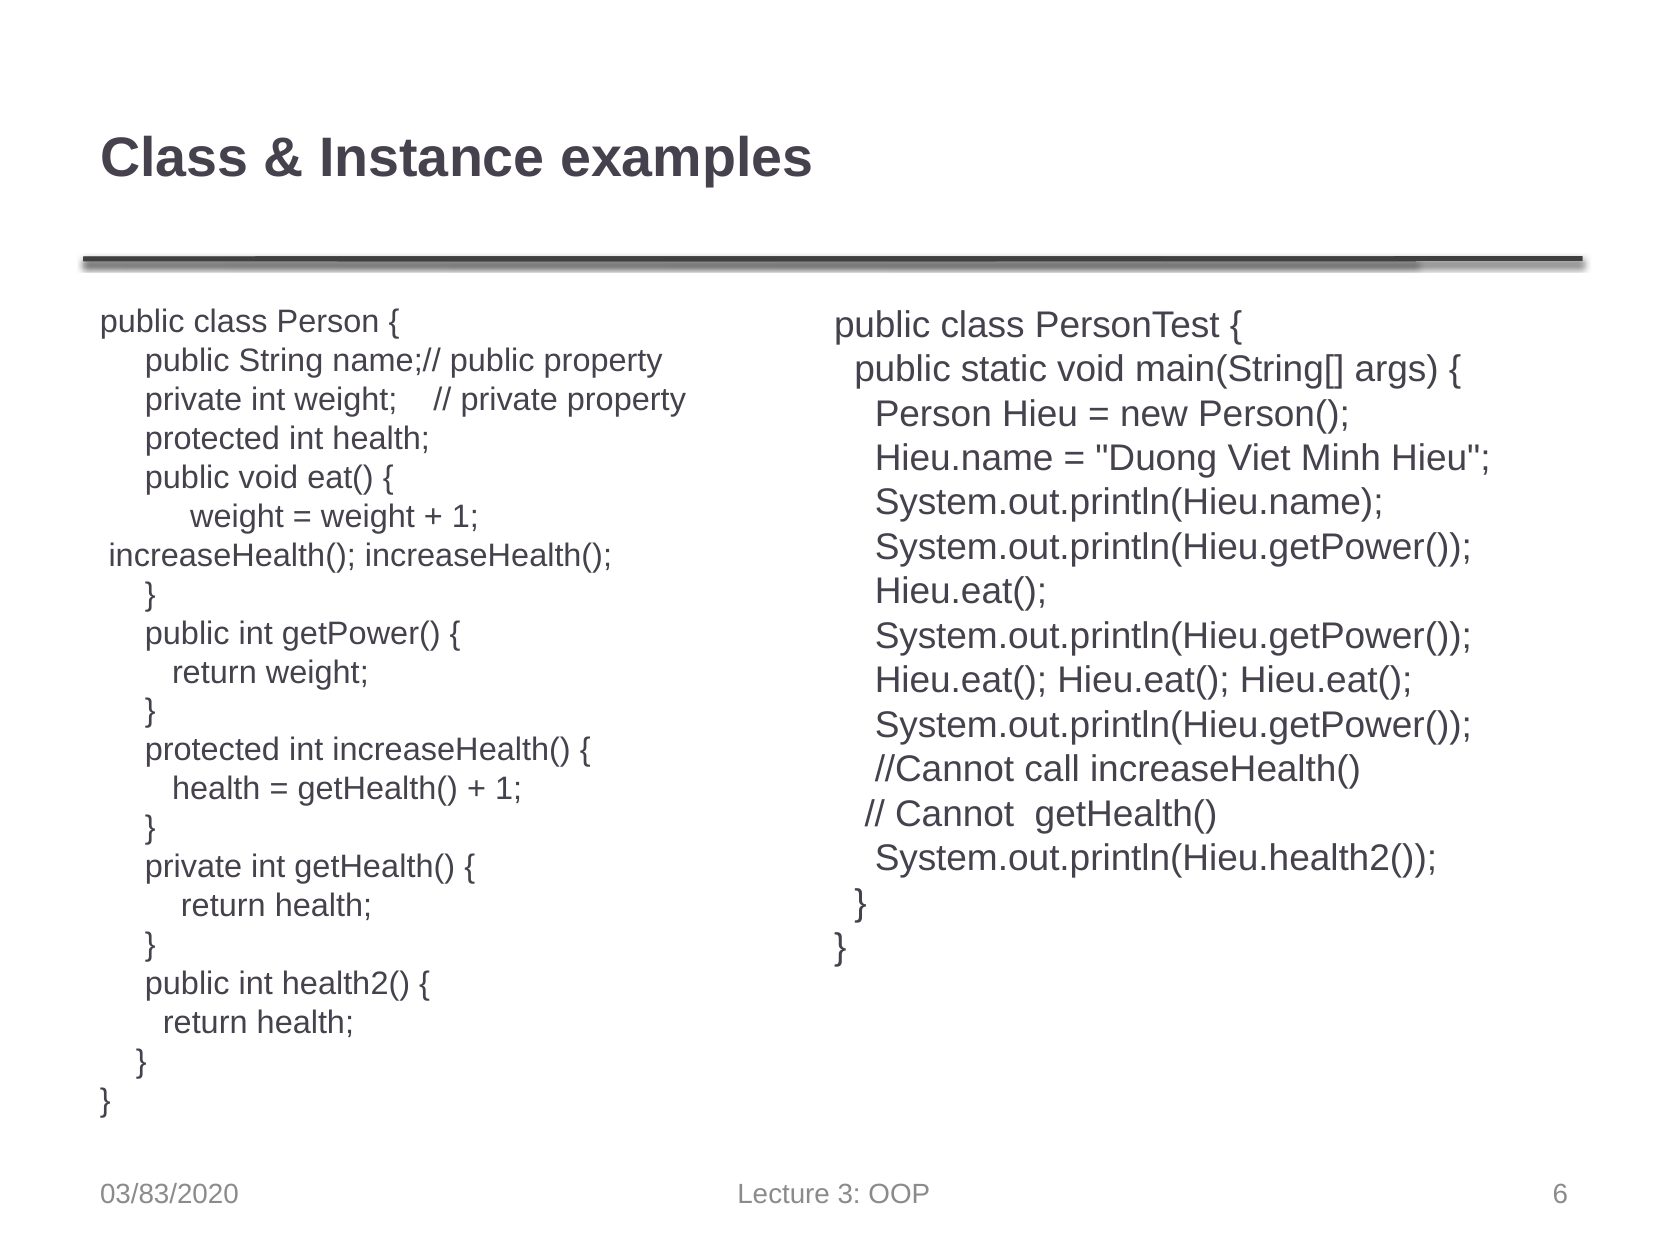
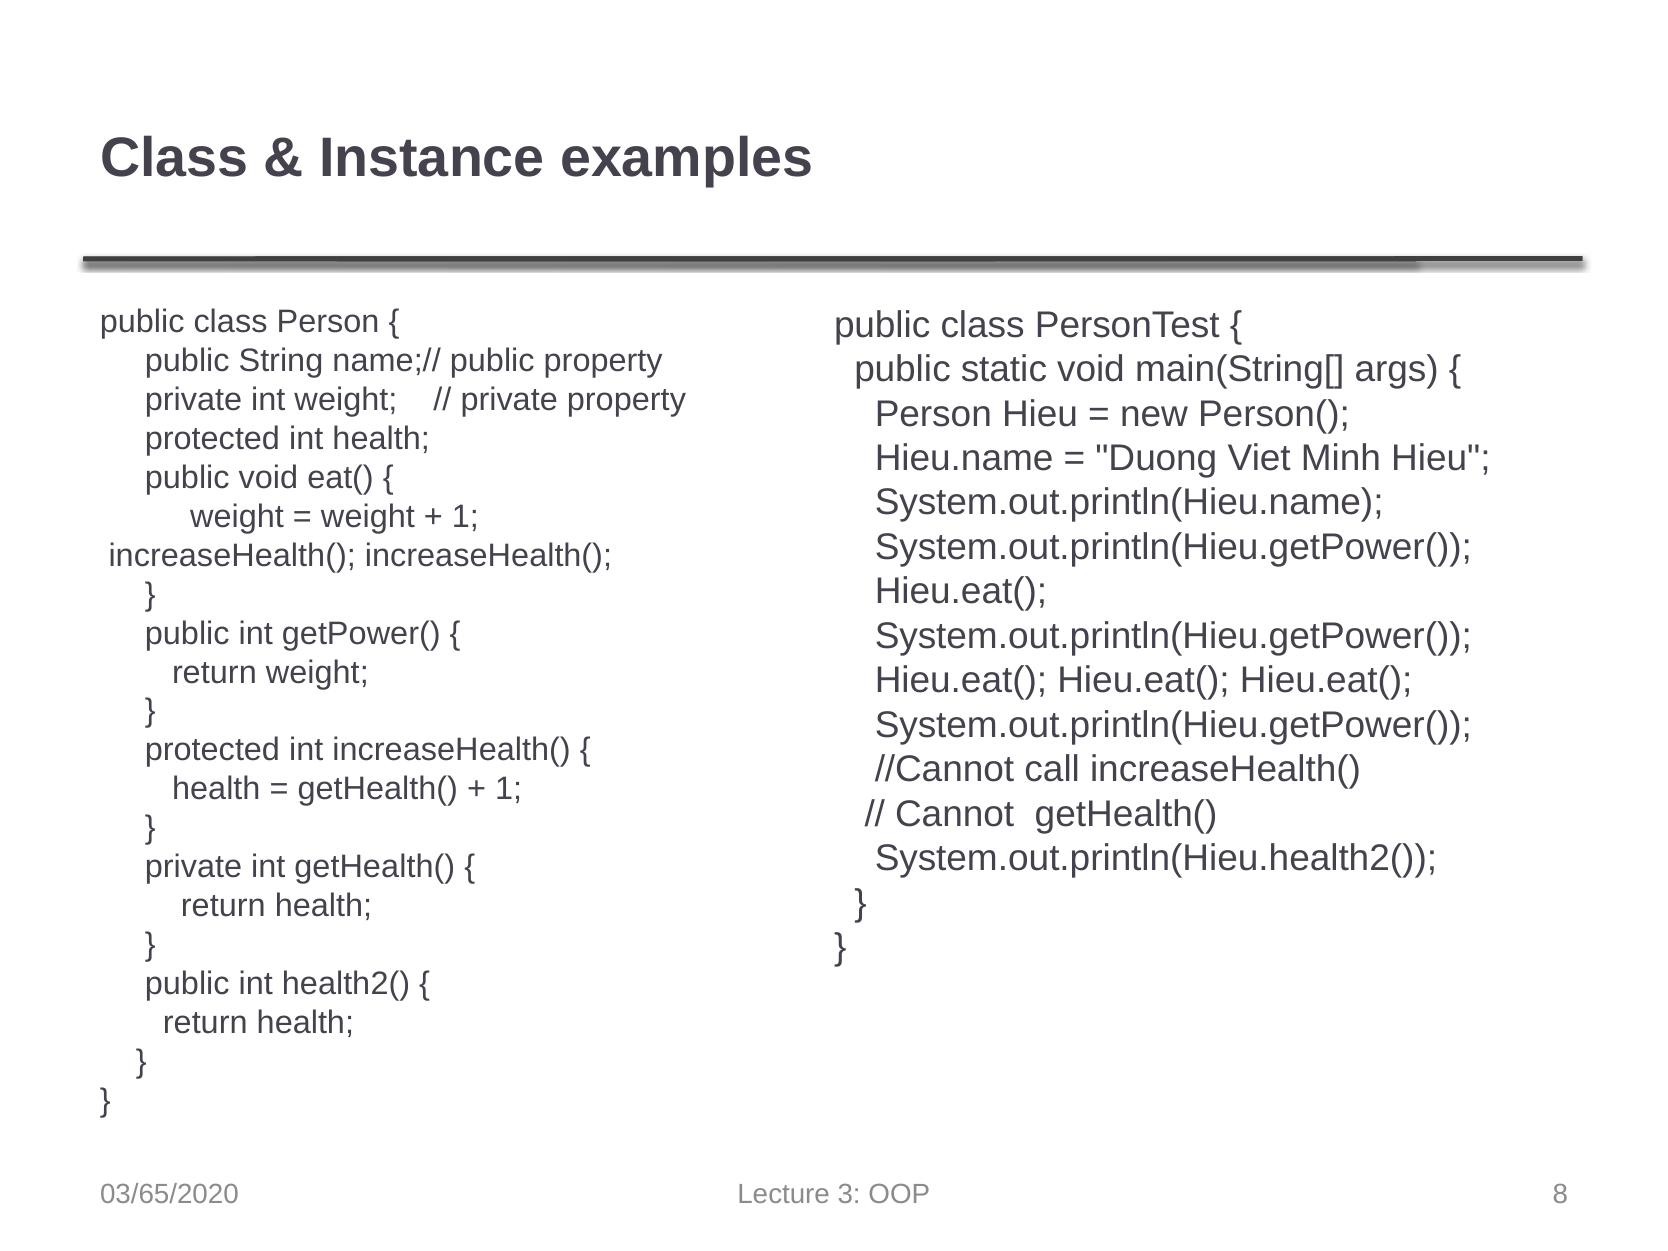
03/83/2020: 03/83/2020 -> 03/65/2020
6: 6 -> 8
